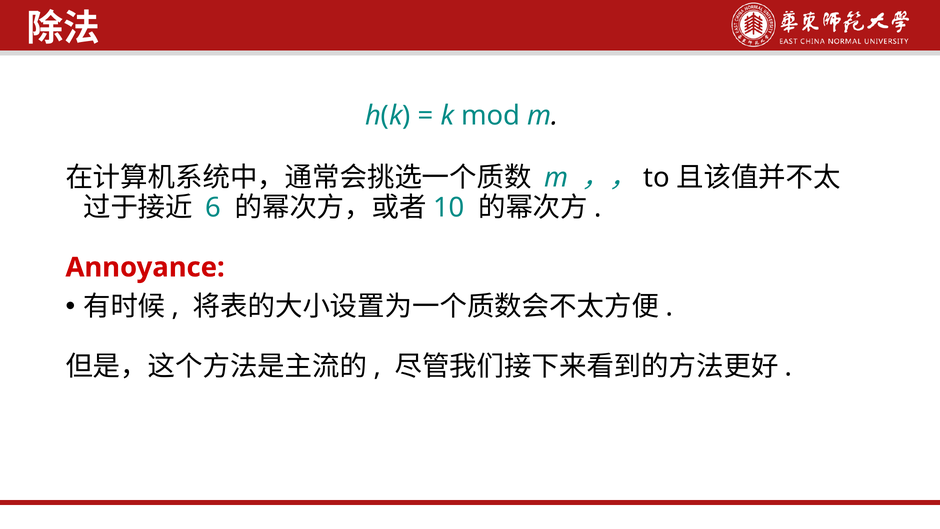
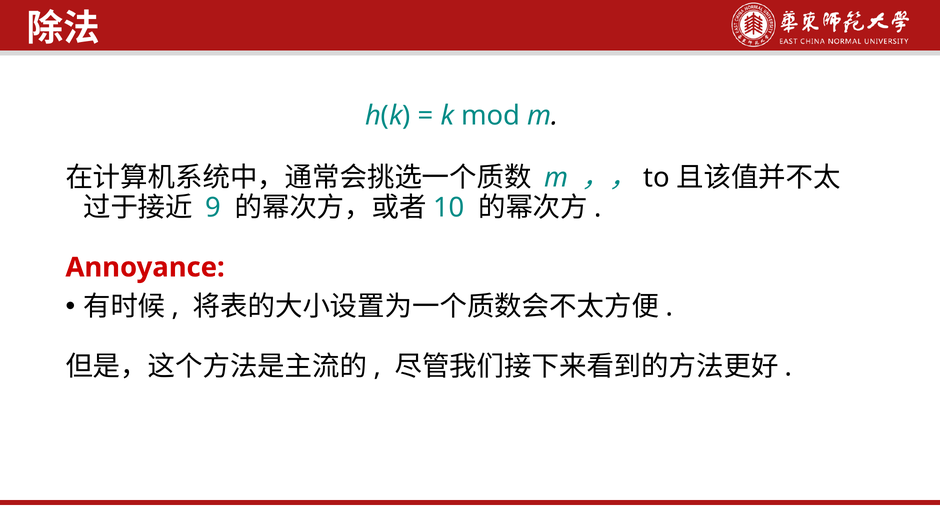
6: 6 -> 9
